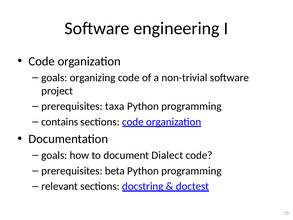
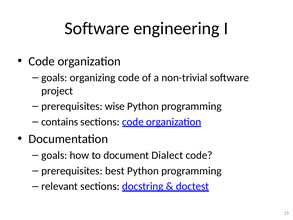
taxa: taxa -> wise
beta: beta -> best
